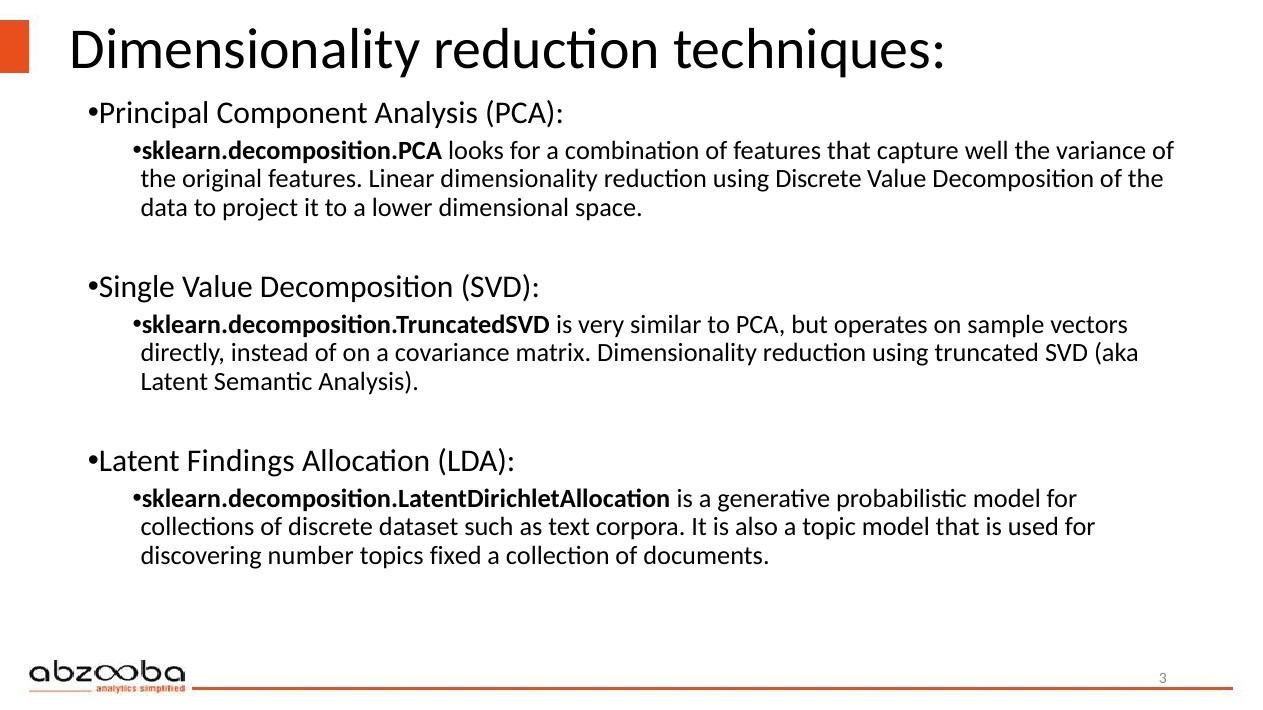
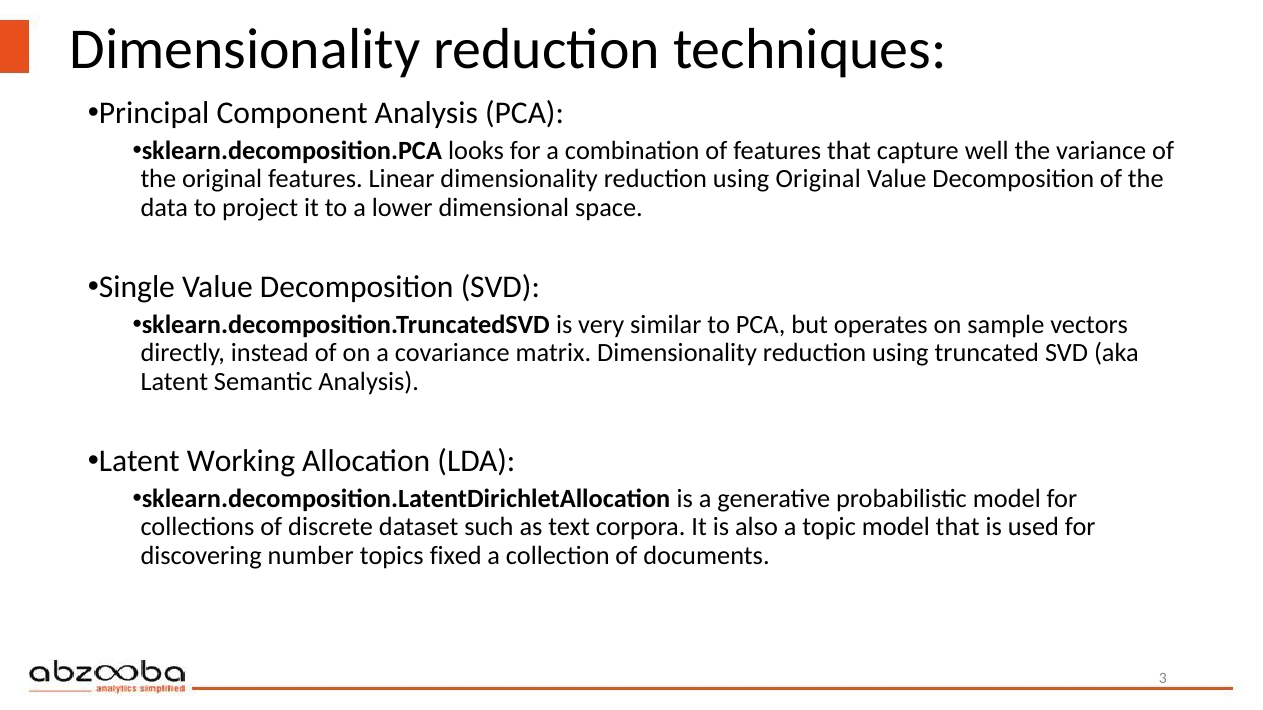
using Discrete: Discrete -> Original
Findings: Findings -> Working
